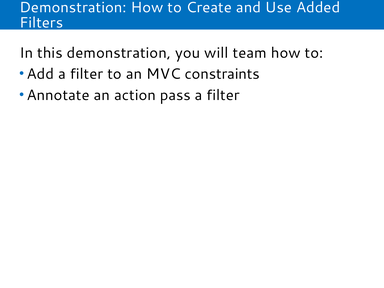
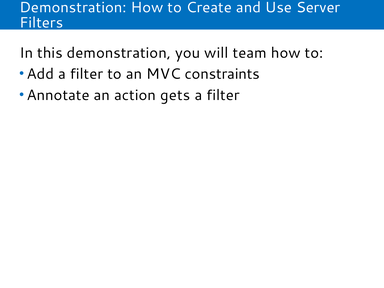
Added: Added -> Server
pass: pass -> gets
